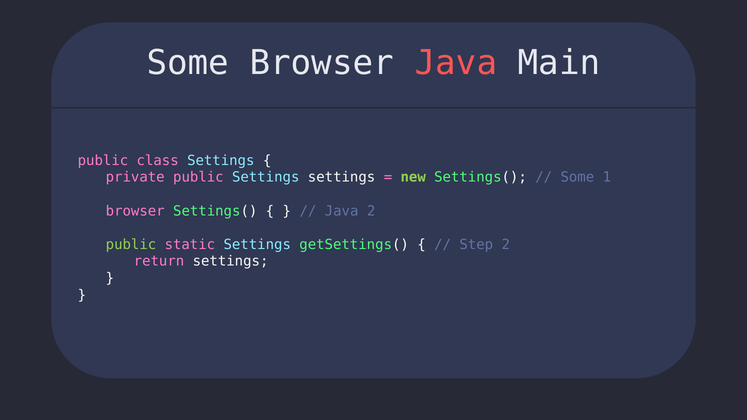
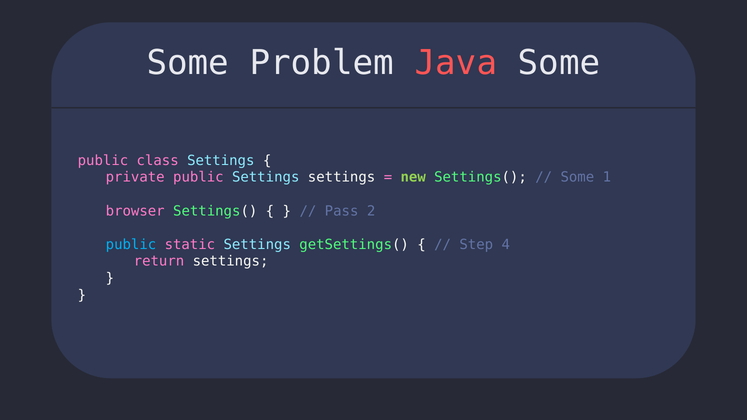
Some Browser: Browser -> Problem
Java Main: Main -> Some
Java at (342, 211): Java -> Pass
public at (131, 245) colour: light green -> light blue
Step 2: 2 -> 4
